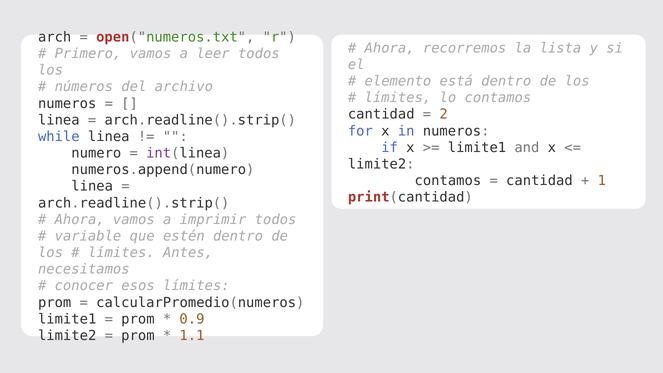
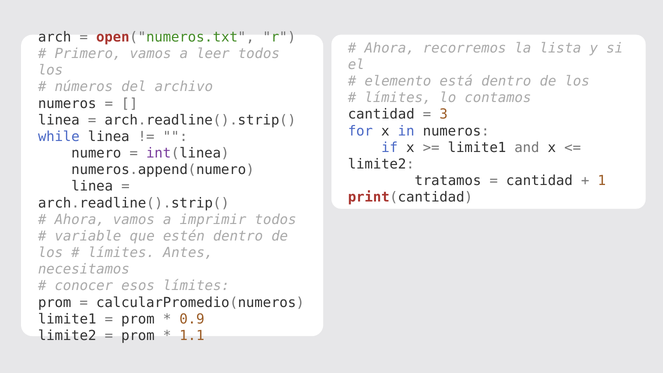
2: 2 -> 3
contamos at (448, 181): contamos -> tratamos
